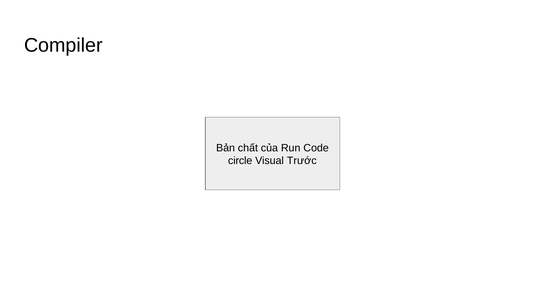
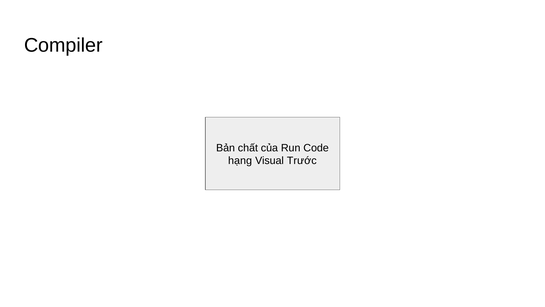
circle: circle -> hạng
